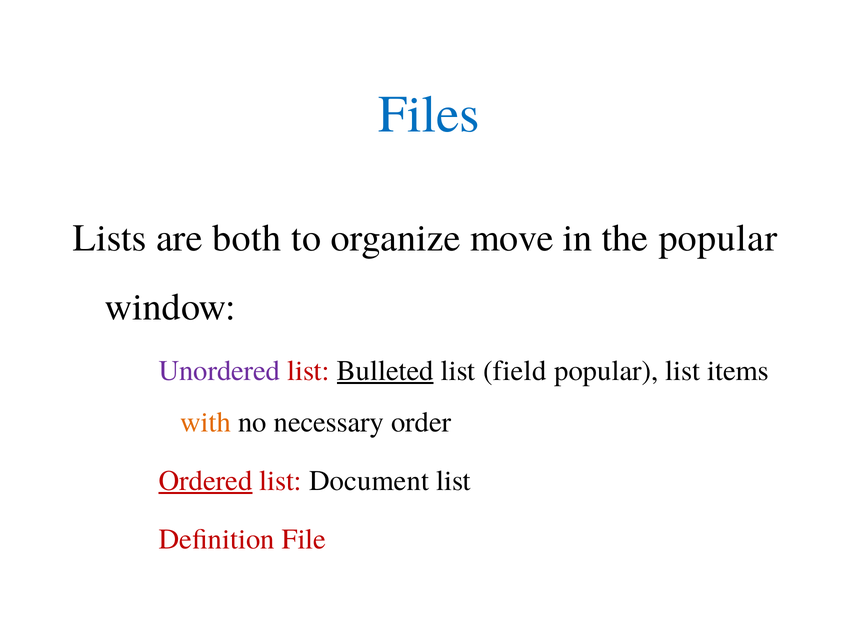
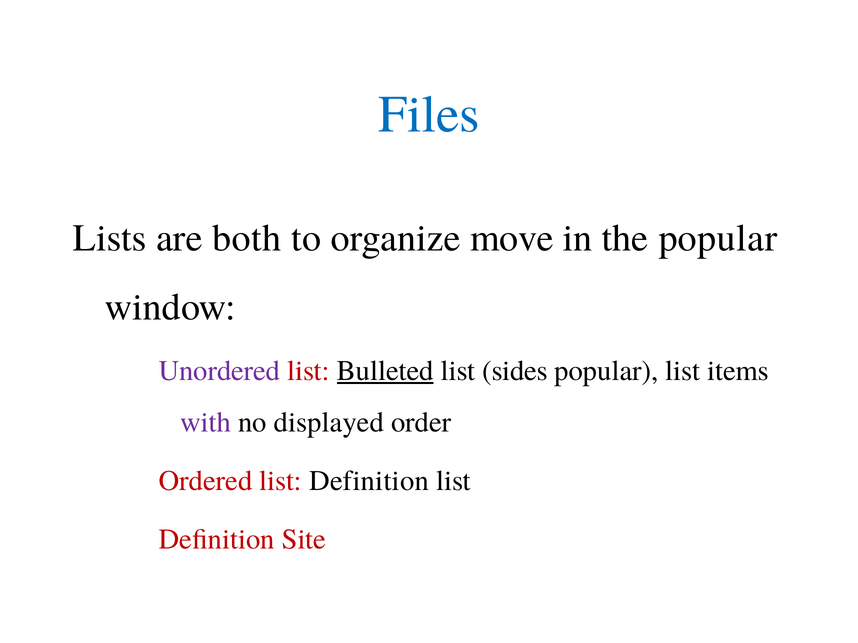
field: field -> sides
with colour: orange -> purple
necessary: necessary -> displayed
Ordered underline: present -> none
Document at (369, 481): Document -> Definition
File: File -> Site
